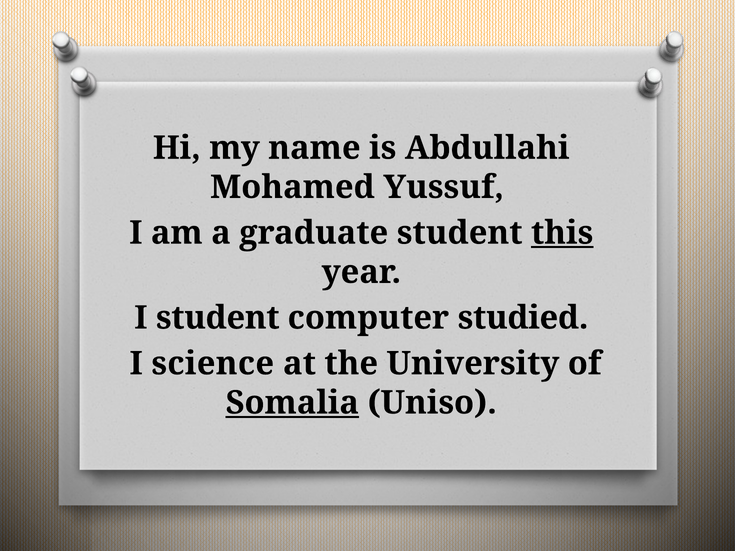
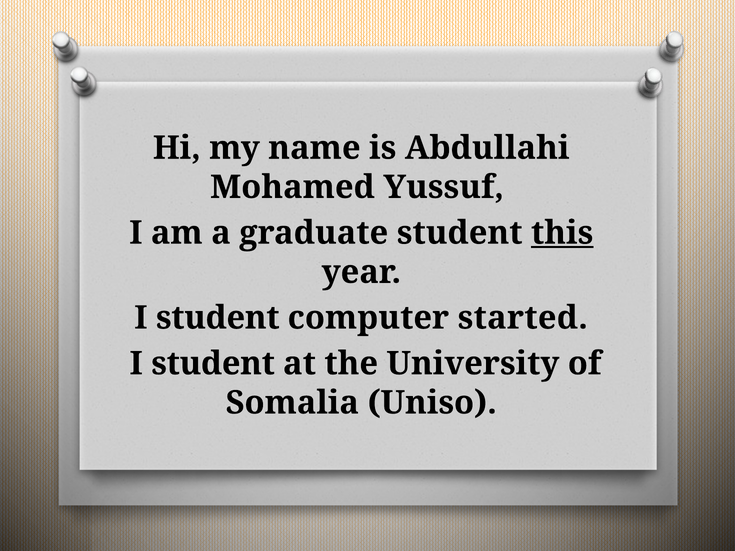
studied: studied -> started
science at (213, 364): science -> student
Somalia underline: present -> none
